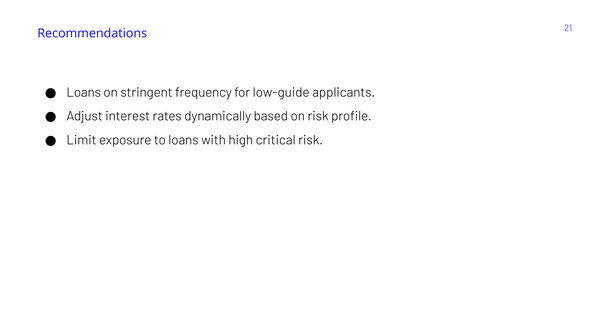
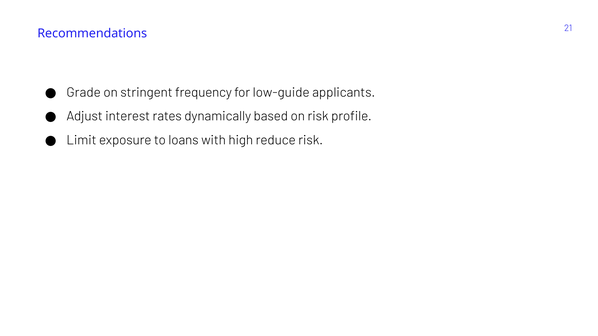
Loans at (84, 92): Loans -> Grade
critical: critical -> reduce
